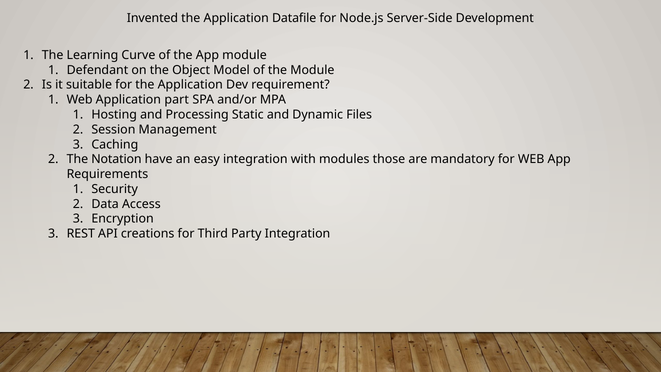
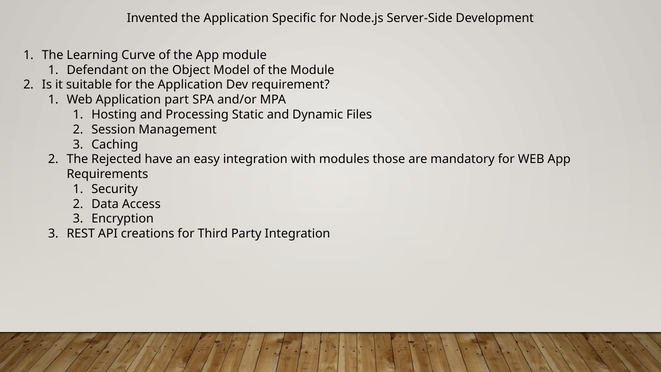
Datafile: Datafile -> Specific
Notation: Notation -> Rejected
